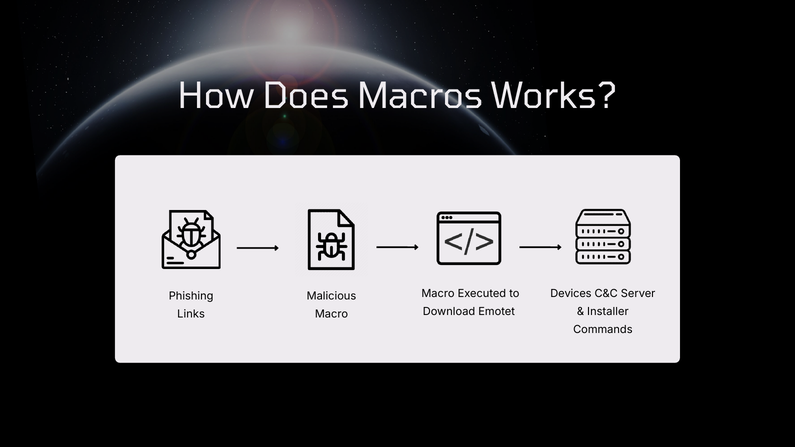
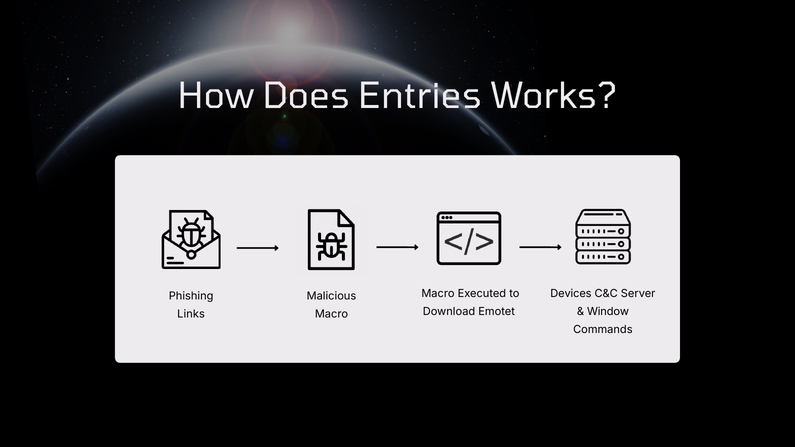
Macros: Macros -> Entries
Installer: Installer -> Window
